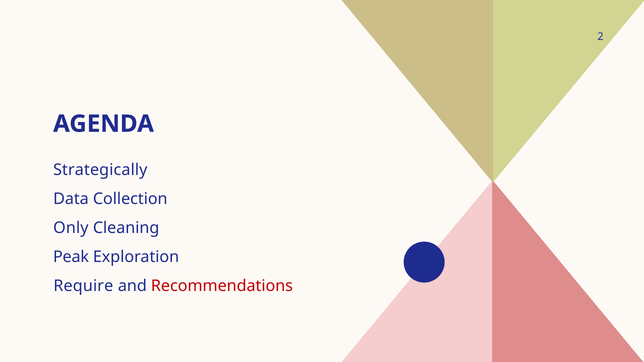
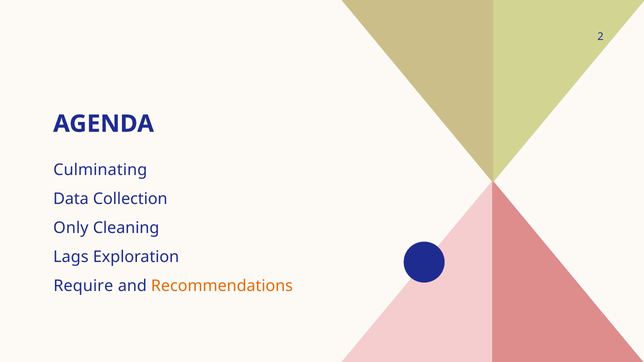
Strategically: Strategically -> Culminating
Peak: Peak -> Lags
Recommendations colour: red -> orange
